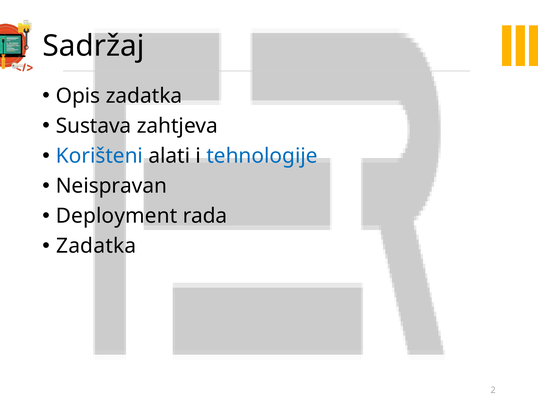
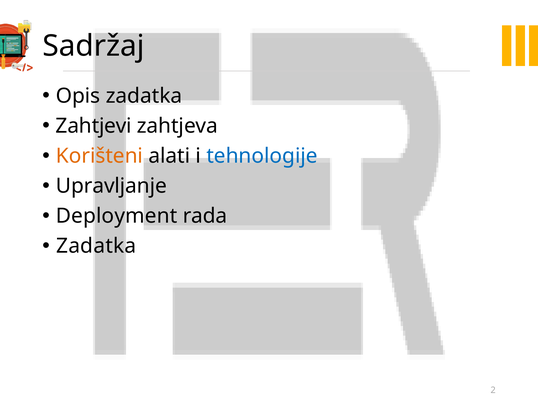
Sustava: Sustava -> Zahtjevi
Korišteni colour: blue -> orange
Neispravan: Neispravan -> Upravljanje
